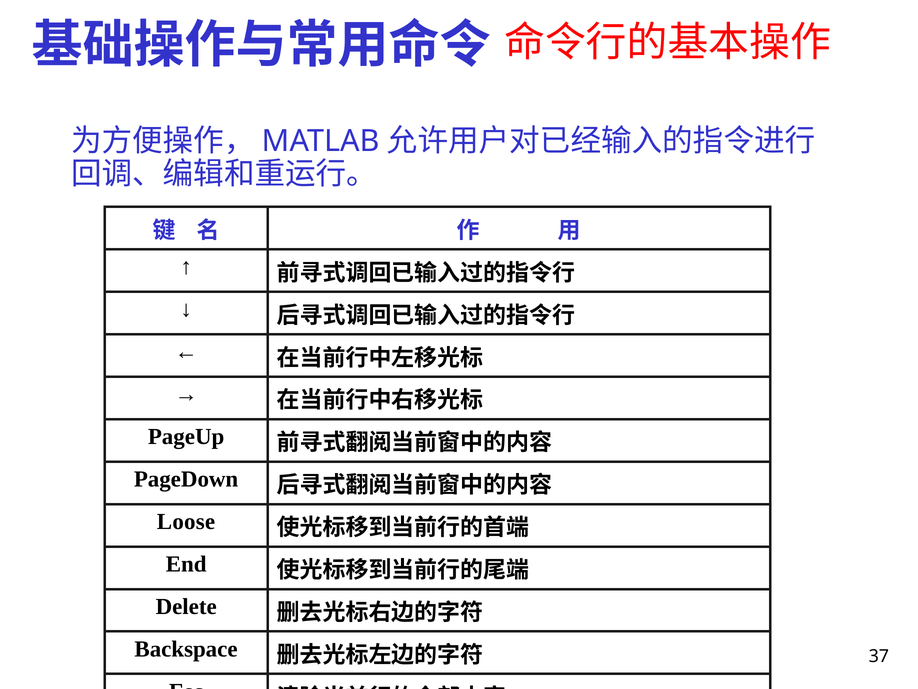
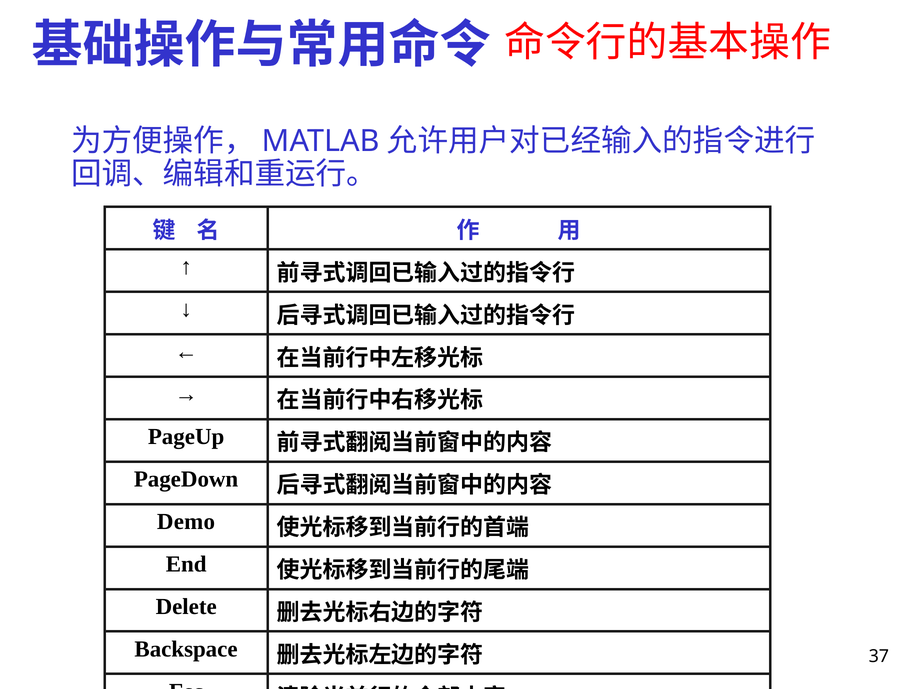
Loose: Loose -> Demo
